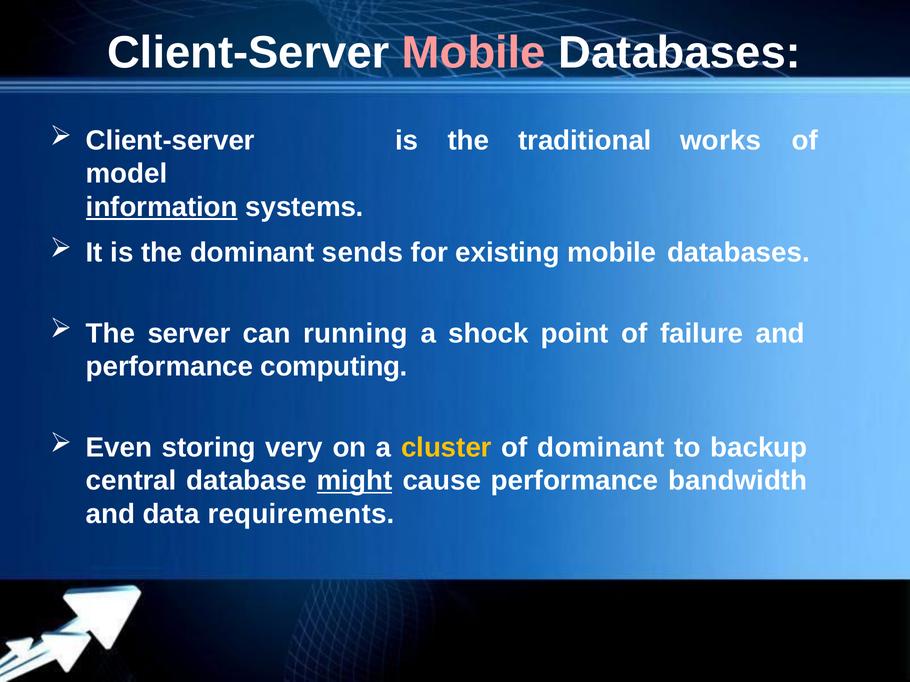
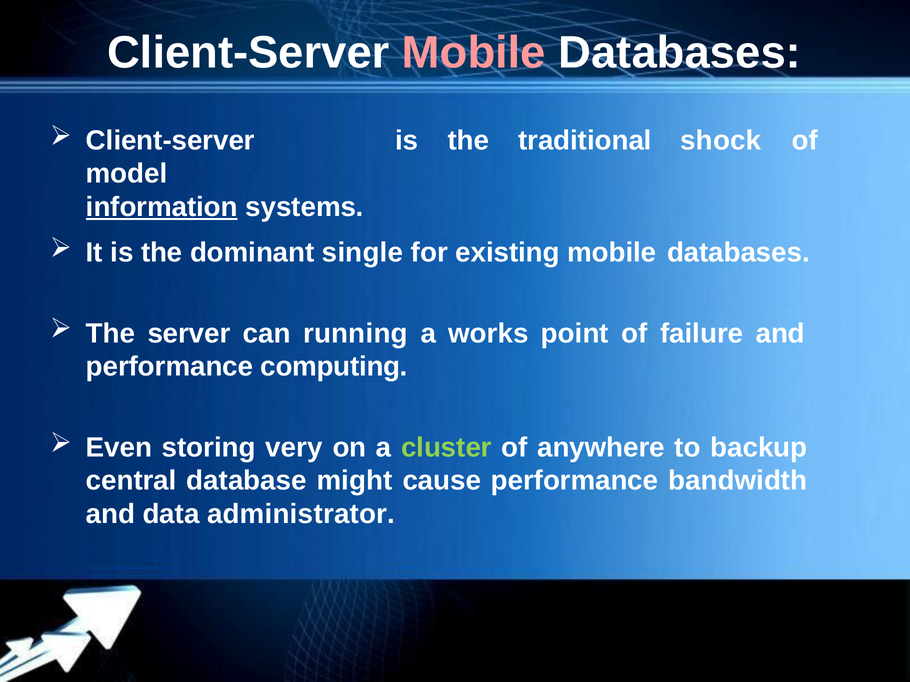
works: works -> shock
sends: sends -> single
shock: shock -> works
cluster colour: yellow -> light green
of dominant: dominant -> anywhere
might underline: present -> none
requirements: requirements -> administrator
